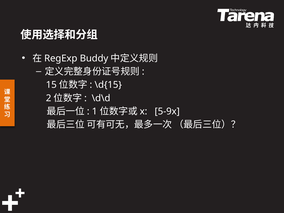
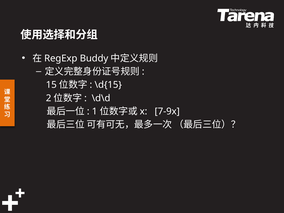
5-9x: 5-9x -> 7-9x
